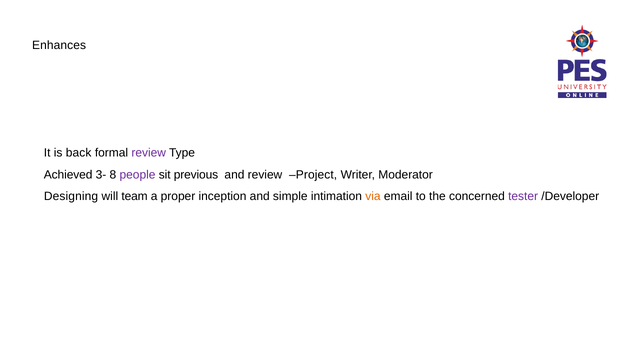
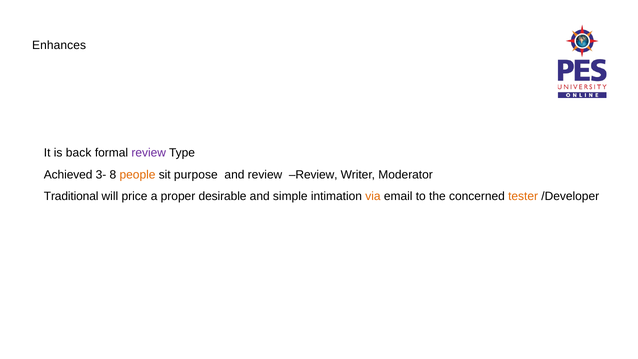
people colour: purple -> orange
previous: previous -> purpose
review Project: Project -> Review
Designing: Designing -> Traditional
team: team -> price
inception: inception -> desirable
tester colour: purple -> orange
